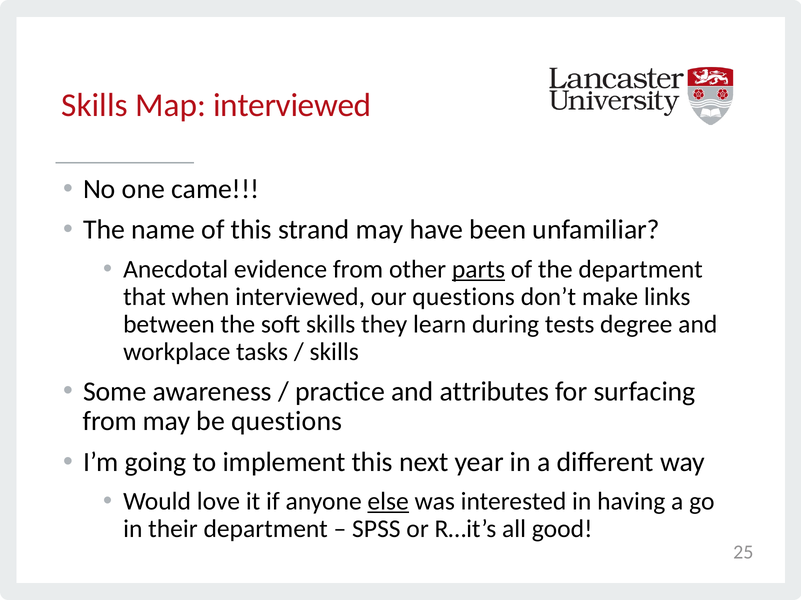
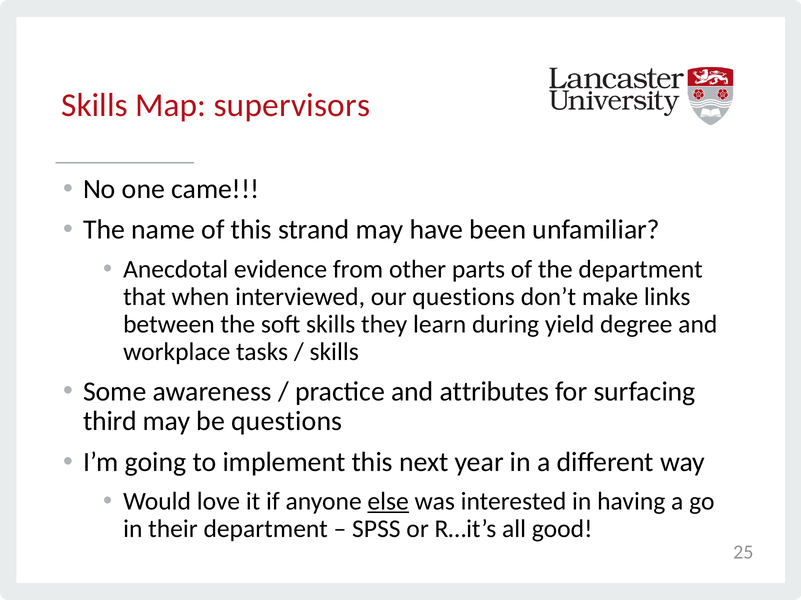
Map interviewed: interviewed -> supervisors
parts underline: present -> none
tests: tests -> yield
from at (110, 422): from -> third
